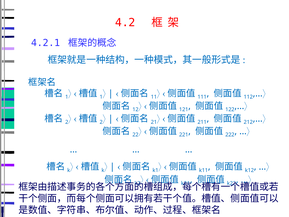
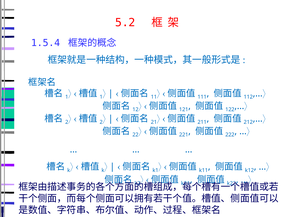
4.2: 4.2 -> 5.2
4.2.1: 4.2.1 -> 1.5.4
